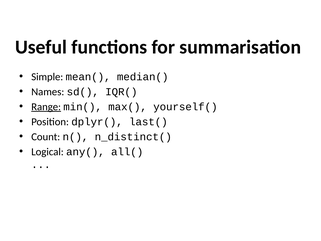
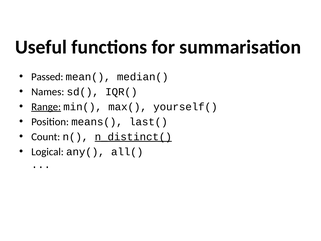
Simple: Simple -> Passed
dplyr(: dplyr( -> means(
n_distinct( underline: none -> present
